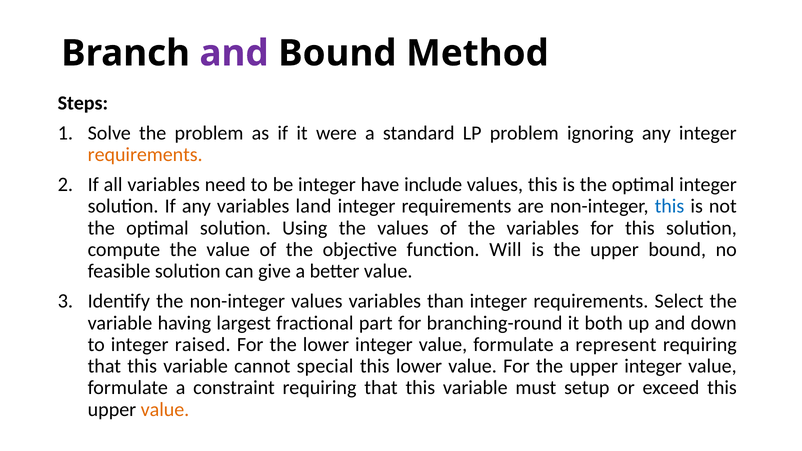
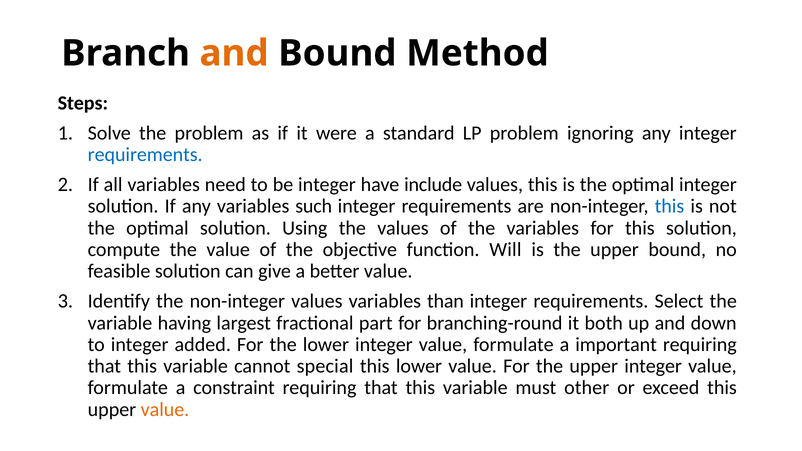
and at (234, 53) colour: purple -> orange
requirements at (145, 155) colour: orange -> blue
land: land -> such
raised: raised -> added
represent: represent -> important
setup: setup -> other
